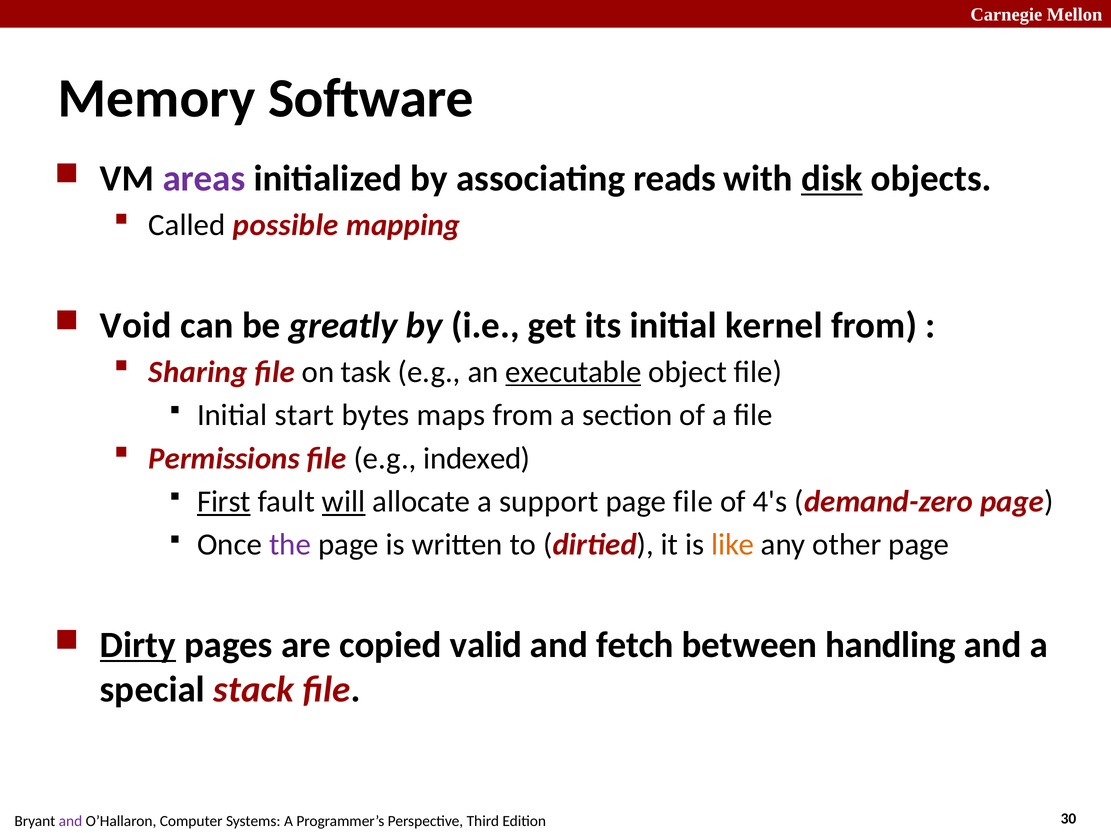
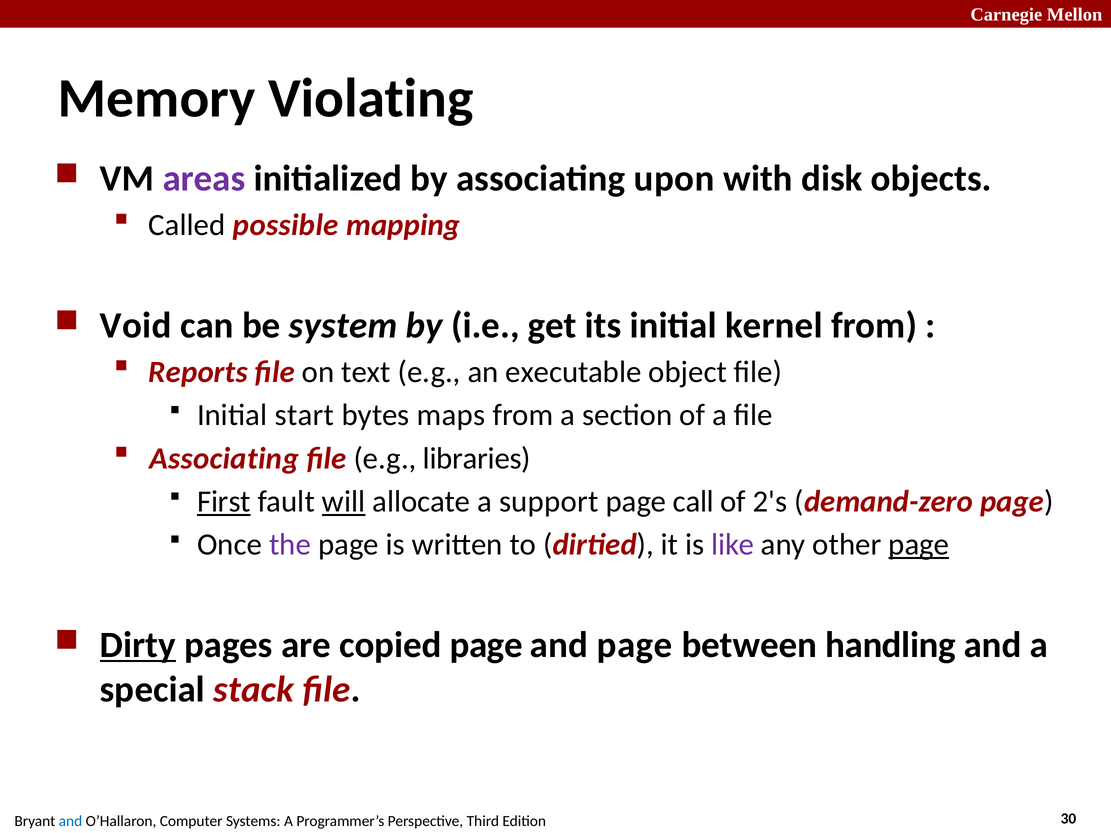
Software: Software -> Violating
reads: reads -> upon
disk underline: present -> none
greatly: greatly -> system
Sharing: Sharing -> Reports
task: task -> text
executable underline: present -> none
Permissions at (224, 458): Permissions -> Associating
indexed: indexed -> libraries
page file: file -> call
4's: 4's -> 2's
like colour: orange -> purple
page at (919, 545) underline: none -> present
copied valid: valid -> page
and fetch: fetch -> page
and at (71, 821) colour: purple -> blue
